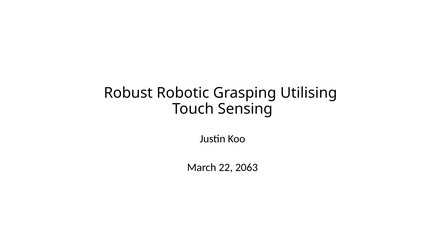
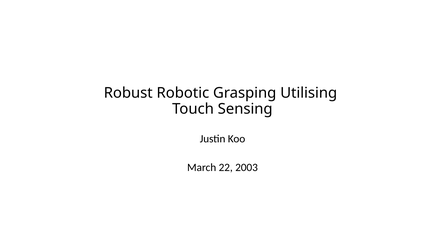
2063: 2063 -> 2003
